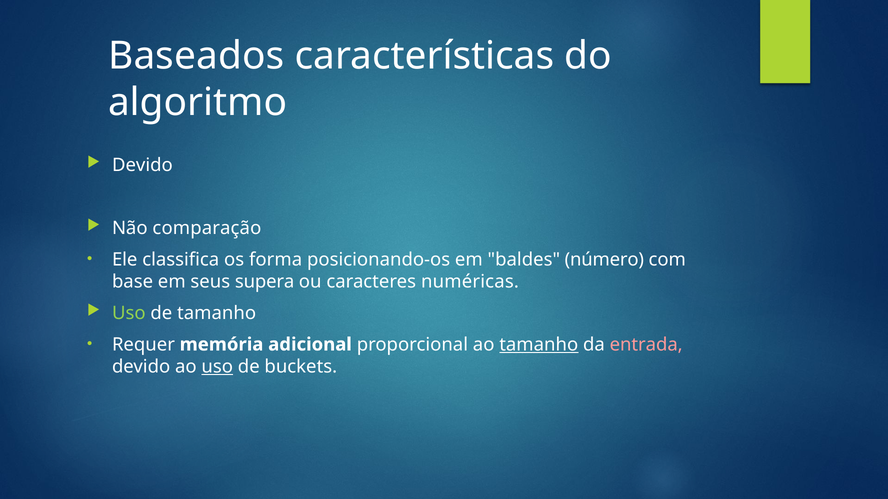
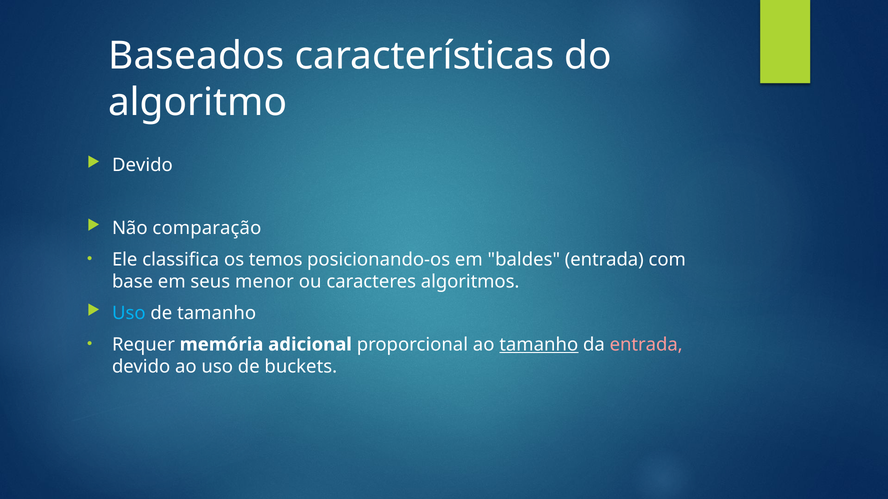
forma: forma -> temos
baldes número: número -> entrada
supera: supera -> menor
numéricas: numéricas -> algoritmos
Uso at (129, 313) colour: light green -> light blue
uso at (217, 367) underline: present -> none
